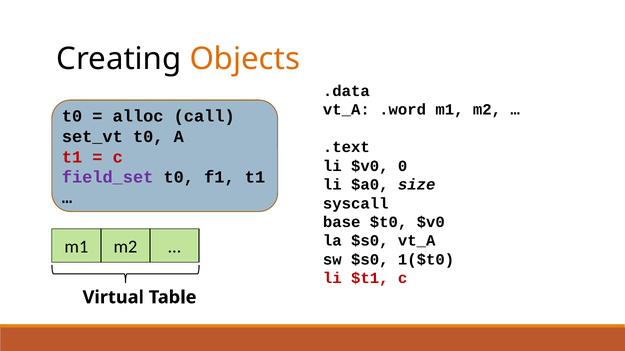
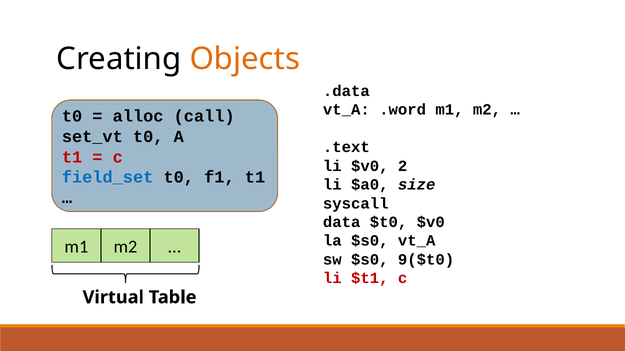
0: 0 -> 2
field_set colour: purple -> blue
base: base -> data
1($t0: 1($t0 -> 9($t0
